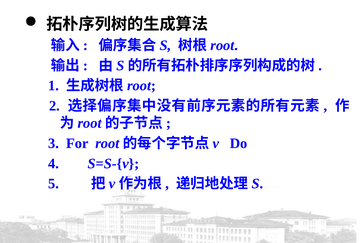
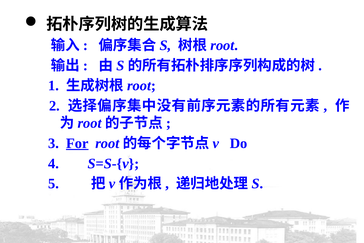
For underline: none -> present
